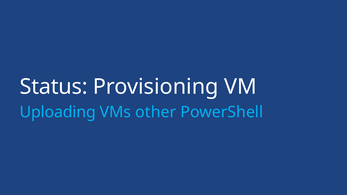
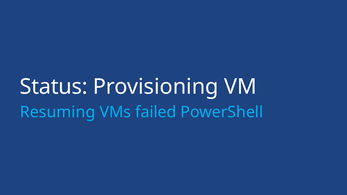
Uploading: Uploading -> Resuming
other: other -> failed
